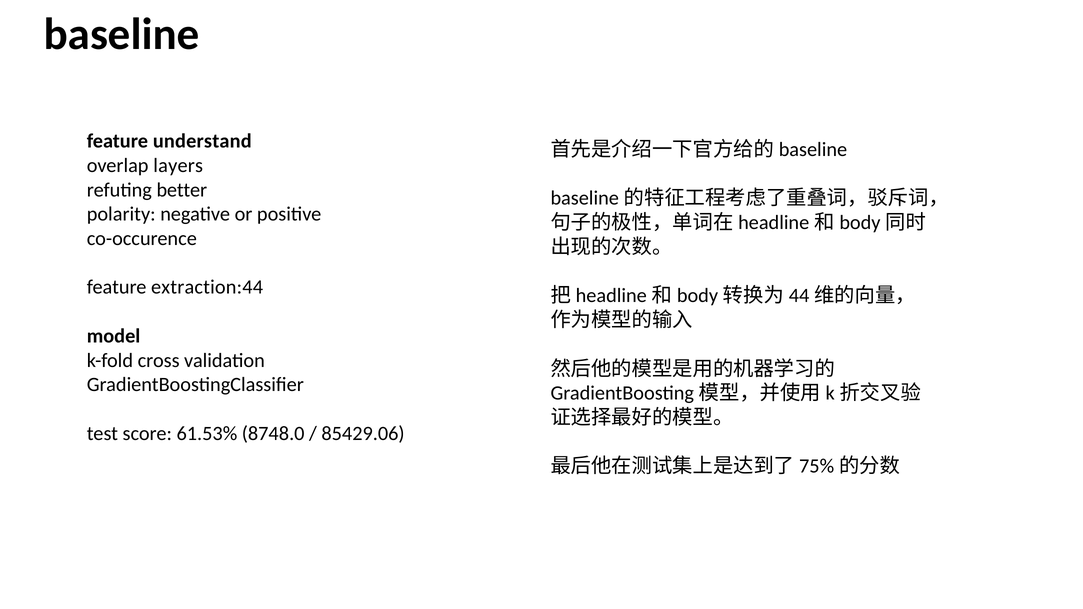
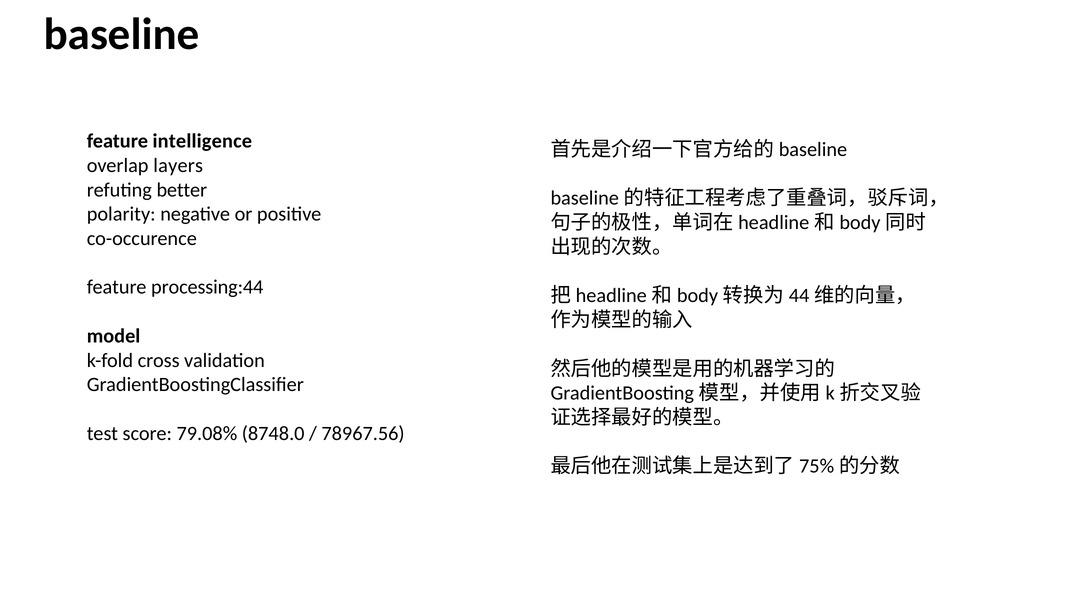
understand: understand -> intelligence
extraction:44: extraction:44 -> processing:44
61.53%: 61.53% -> 79.08%
85429.06: 85429.06 -> 78967.56
